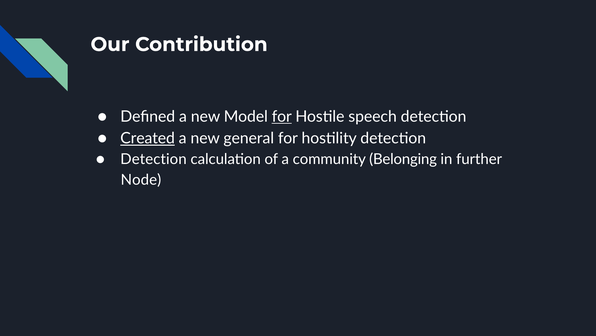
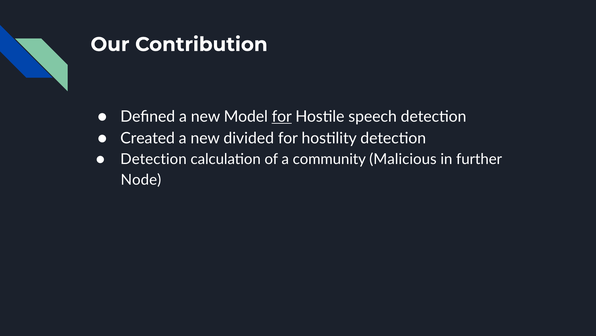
Created underline: present -> none
general: general -> divided
Belonging: Belonging -> Malicious
